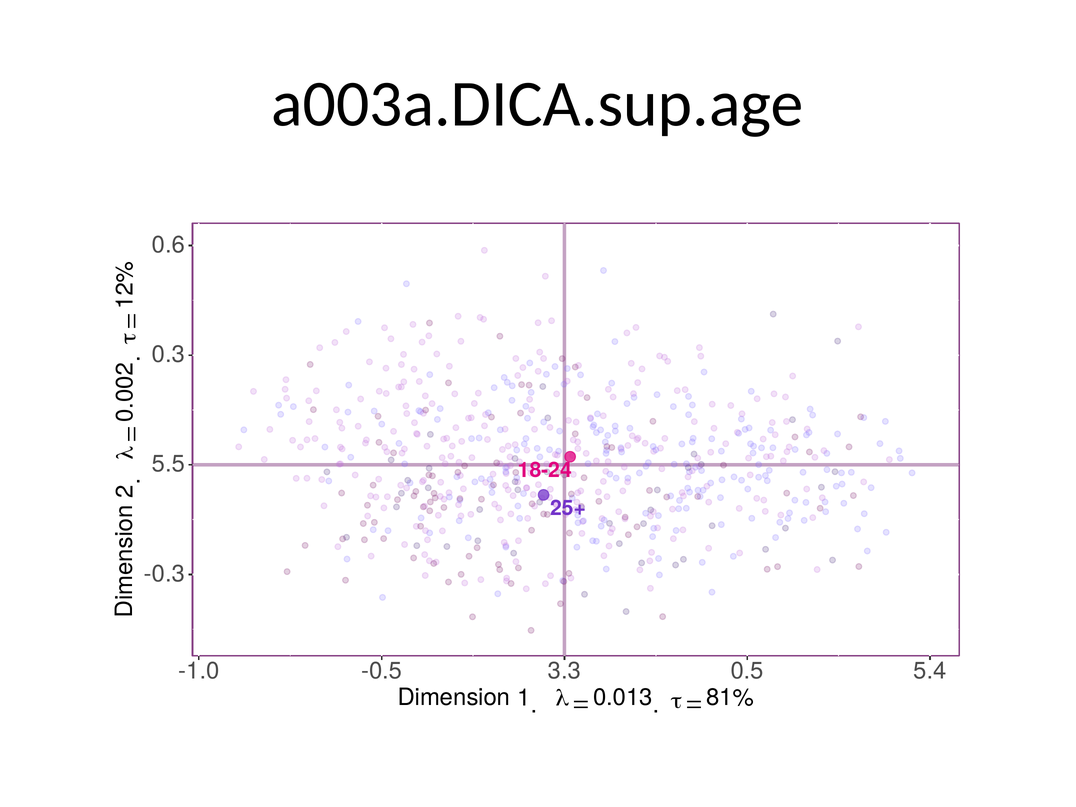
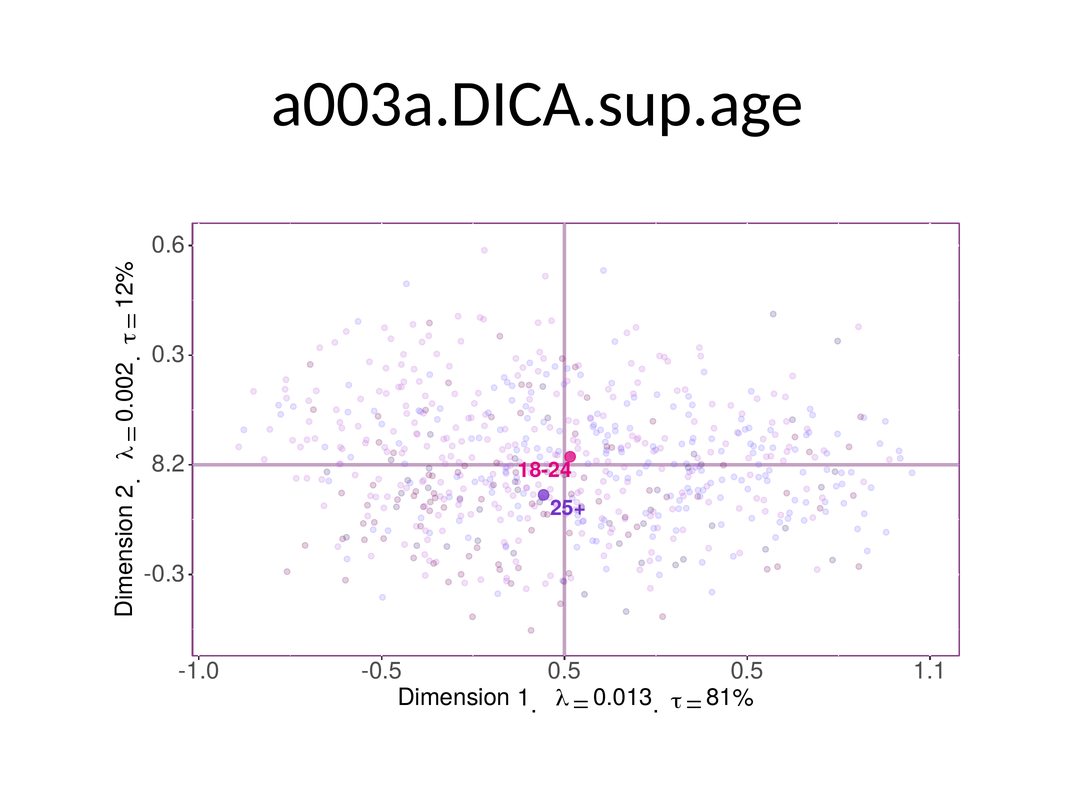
5.5: 5.5 -> 8.2
-0.5 3.3: 3.3 -> 0.5
5.4: 5.4 -> 1.1
